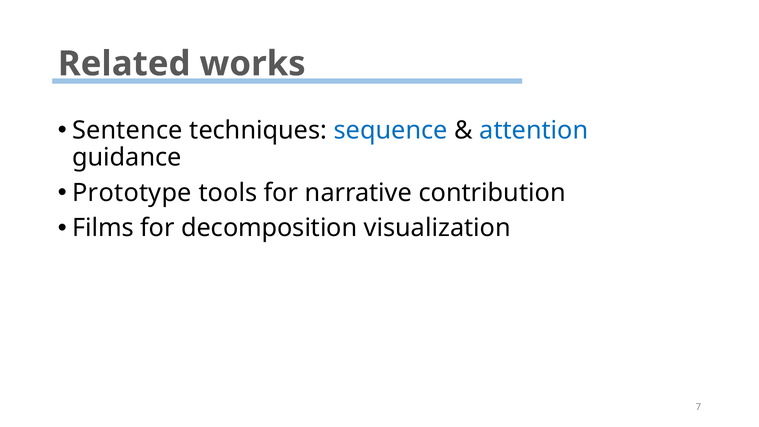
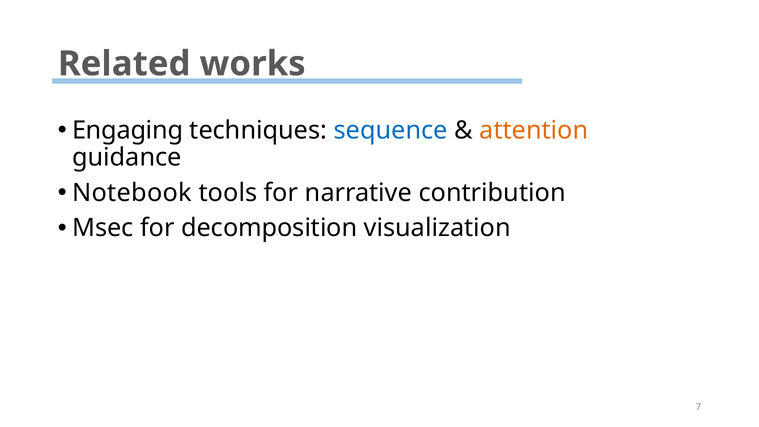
Sentence: Sentence -> Engaging
attention colour: blue -> orange
Prototype: Prototype -> Notebook
Films: Films -> Msec
